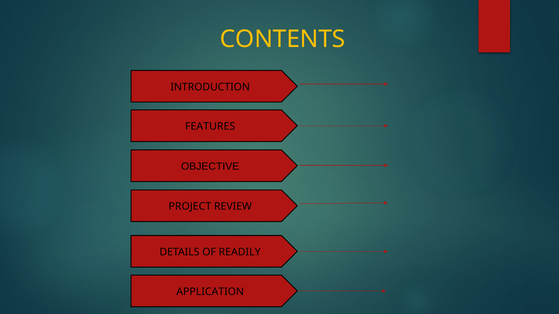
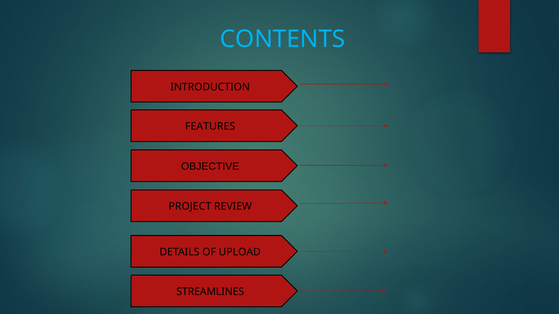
CONTENTS colour: yellow -> light blue
READILY: READILY -> UPLOAD
APPLICATION: APPLICATION -> STREAMLINES
